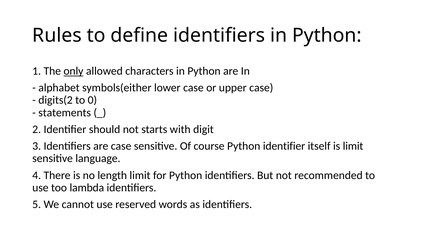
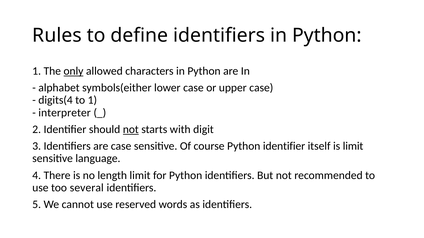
digits(2: digits(2 -> digits(4
to 0: 0 -> 1
statements: statements -> interpreter
not at (131, 130) underline: none -> present
lambda: lambda -> several
